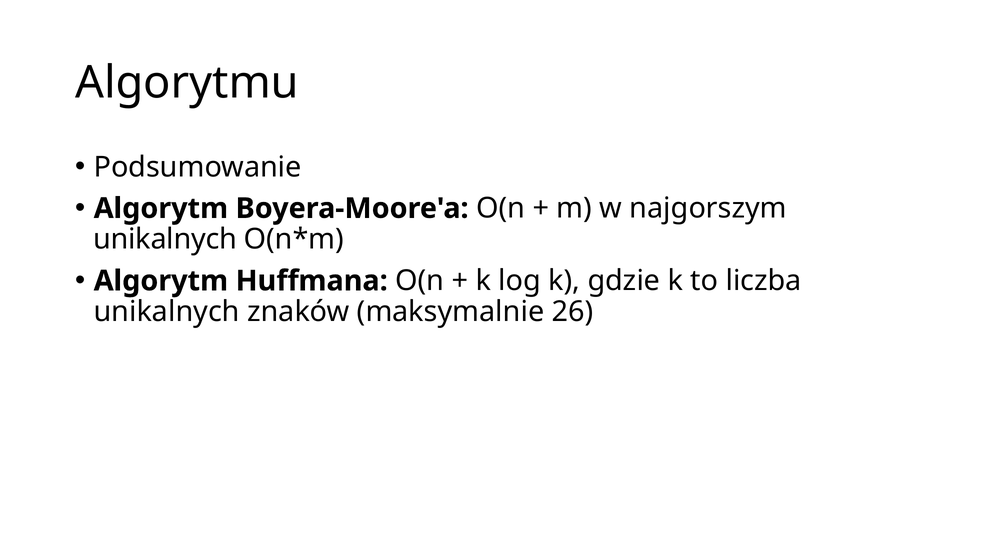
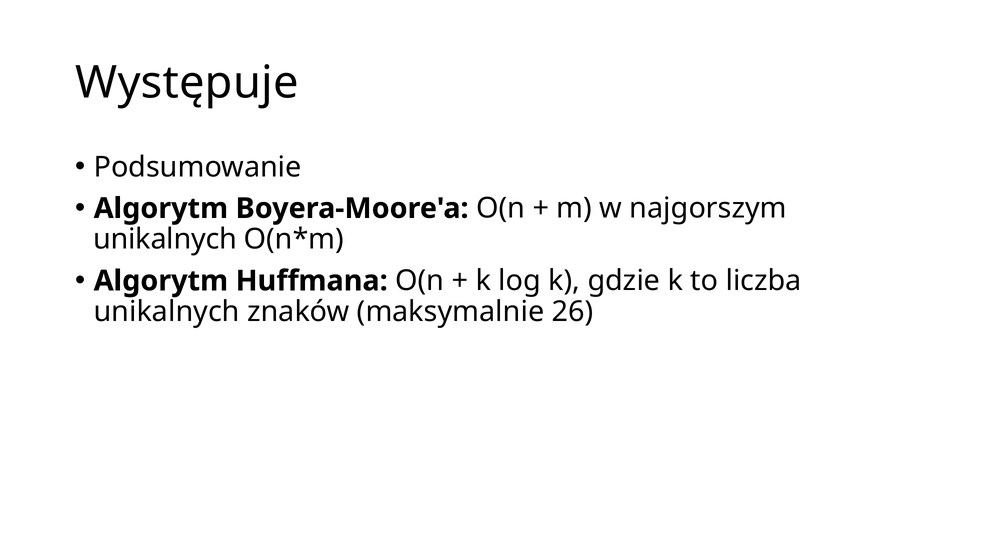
Algorytmu: Algorytmu -> Występuje
